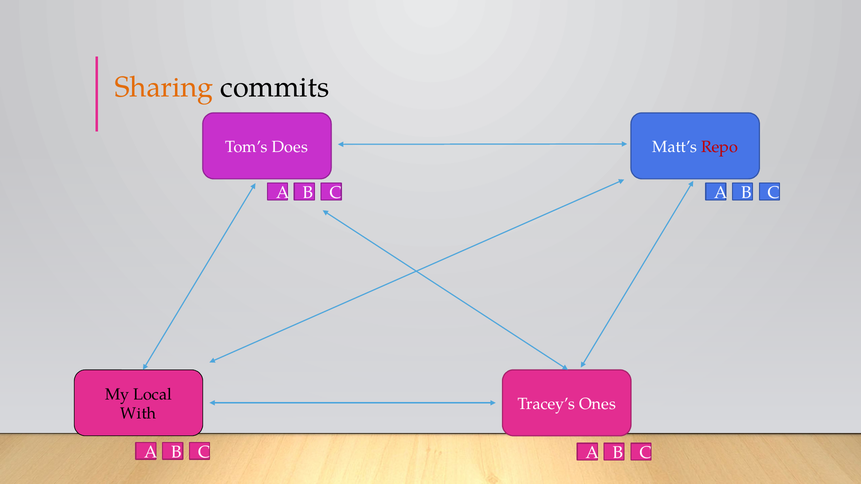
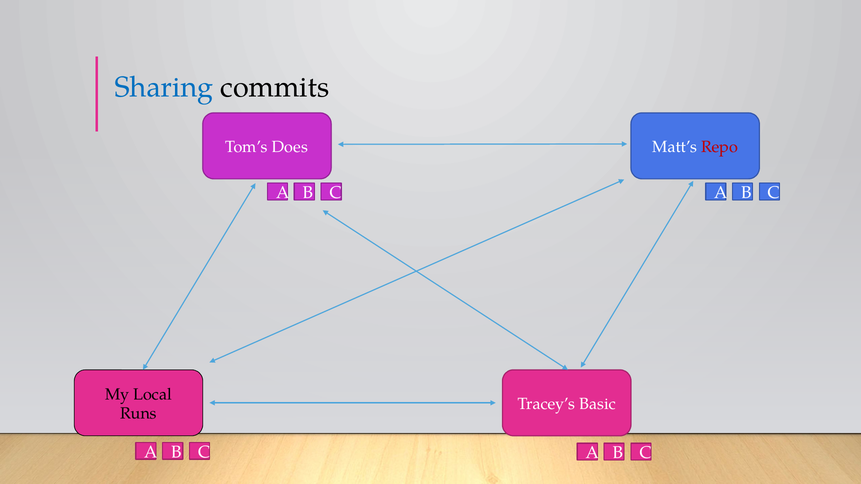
Sharing colour: orange -> blue
Ones: Ones -> Basic
With: With -> Runs
